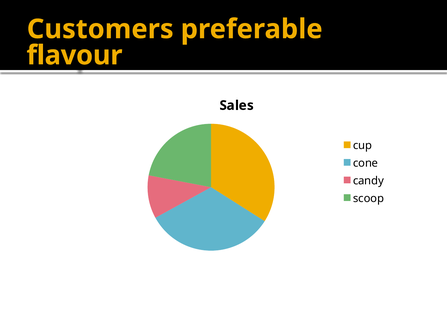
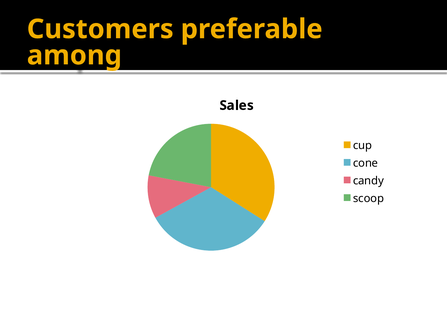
flavour: flavour -> among
